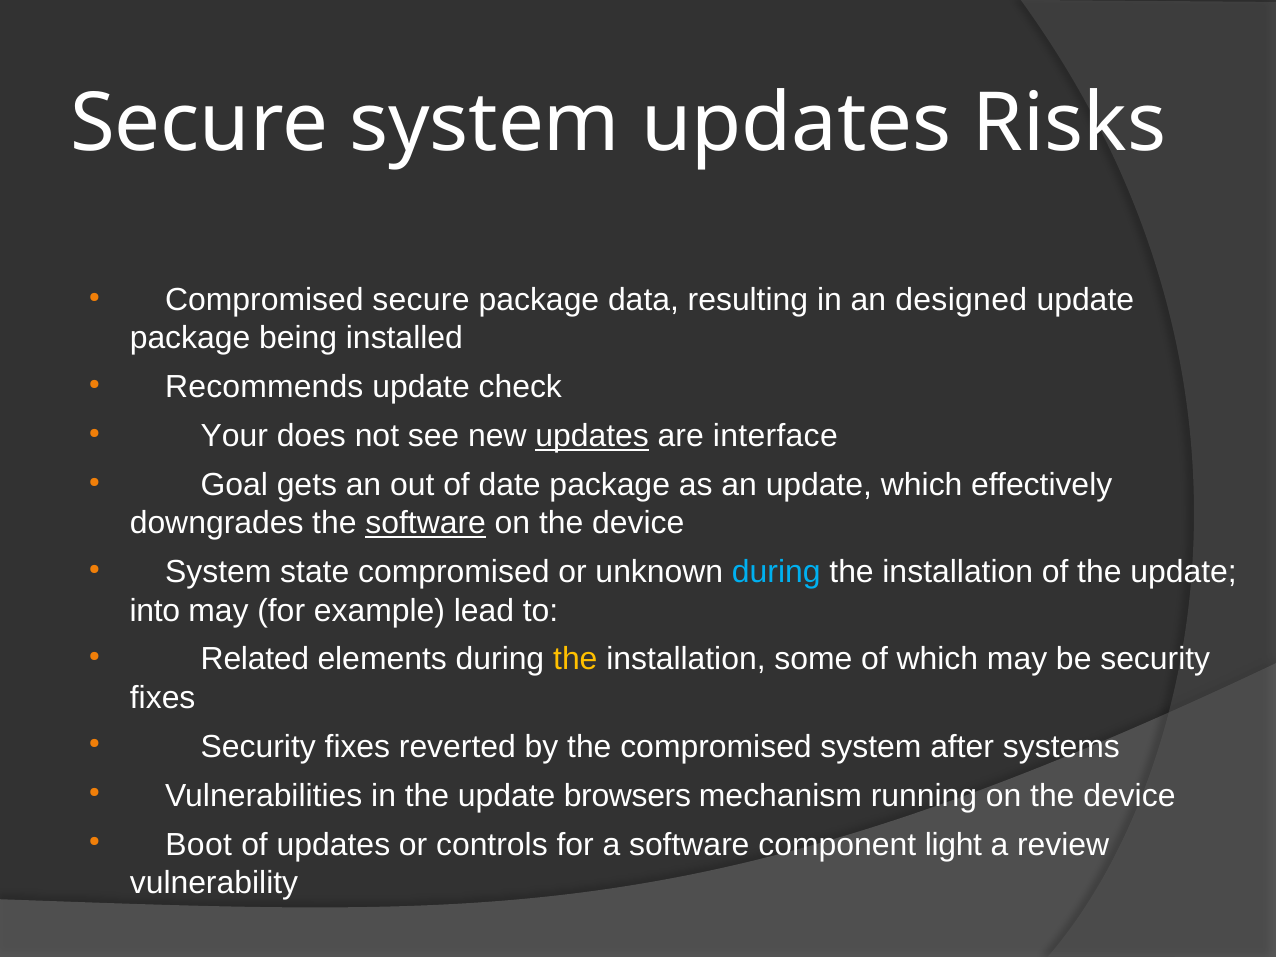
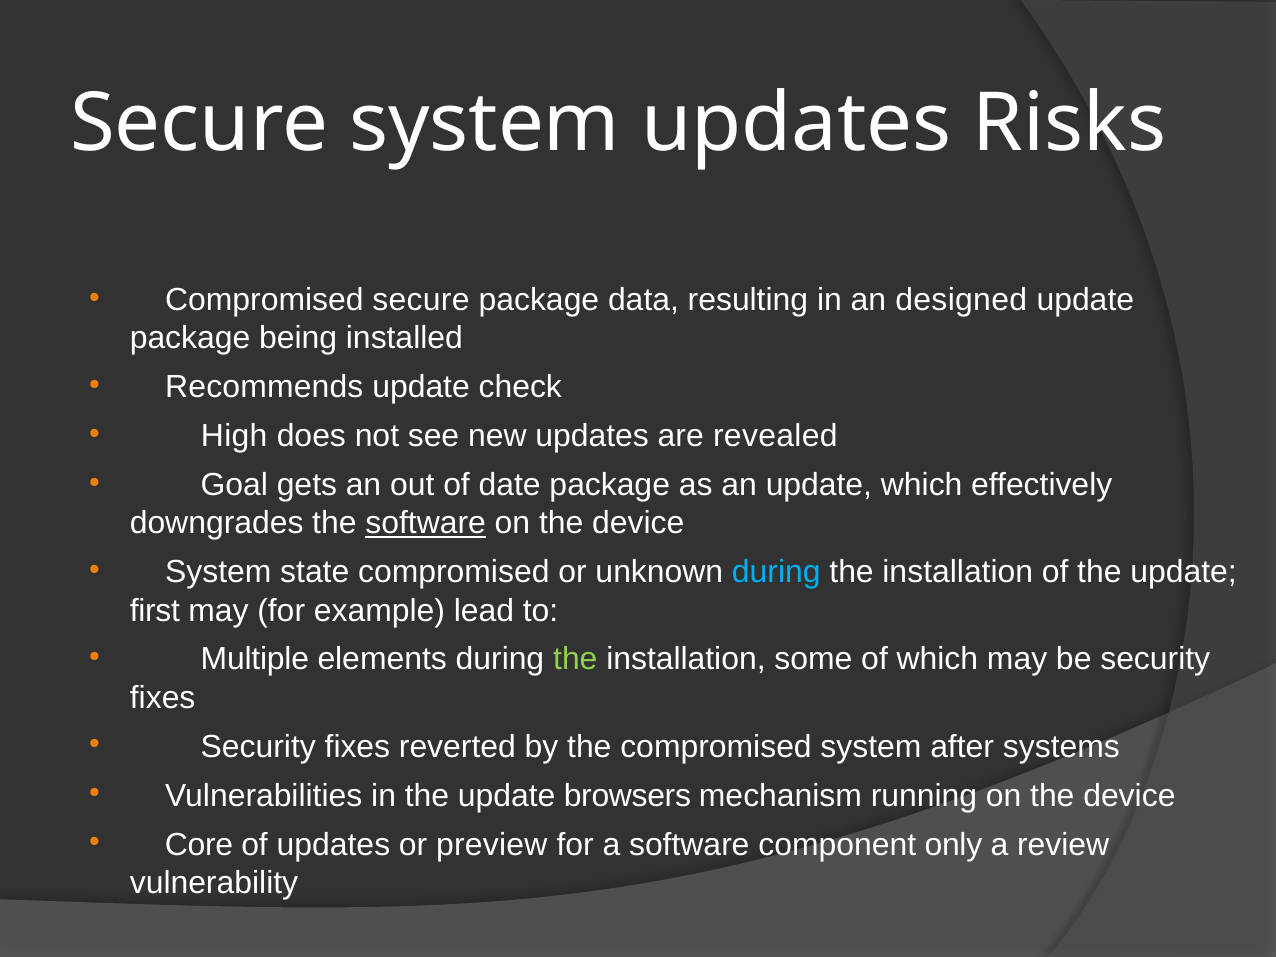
Your: Your -> High
updates at (592, 436) underline: present -> none
interface: interface -> revealed
into: into -> first
Related: Related -> Multiple
the at (575, 659) colour: yellow -> light green
Boot: Boot -> Core
controls: controls -> preview
light: light -> only
